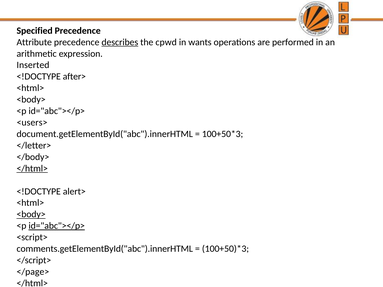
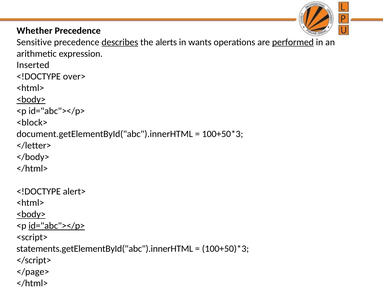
Specified: Specified -> Whether
Attribute: Attribute -> Sensitive
cpwd: cpwd -> alerts
performed underline: none -> present
after>: after> -> over>
<body> at (31, 100) underline: none -> present
<users>: <users> -> <block>
</html> at (32, 169) underline: present -> none
comments.getElementById("abc").innerHTML: comments.getElementById("abc").innerHTML -> statements.getElementById("abc").innerHTML
